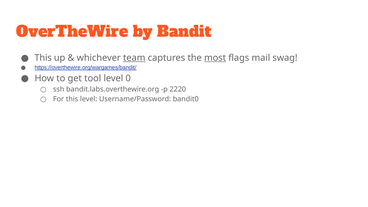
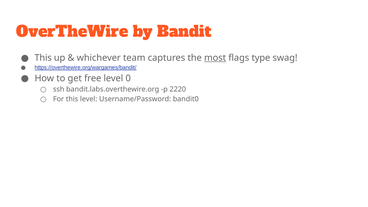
team underline: present -> none
mail: mail -> type
tool: tool -> free
